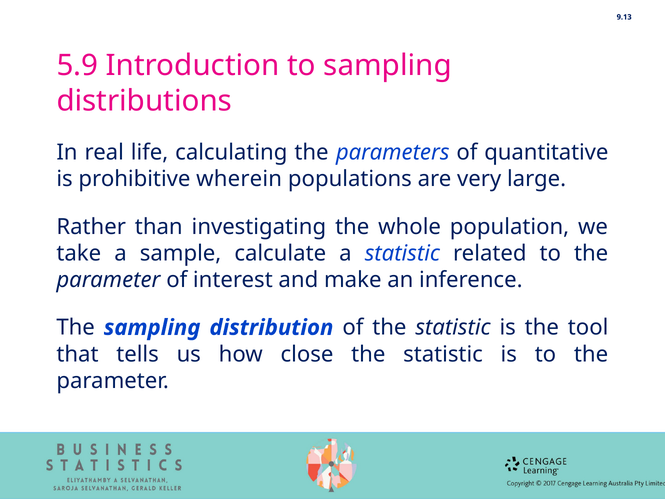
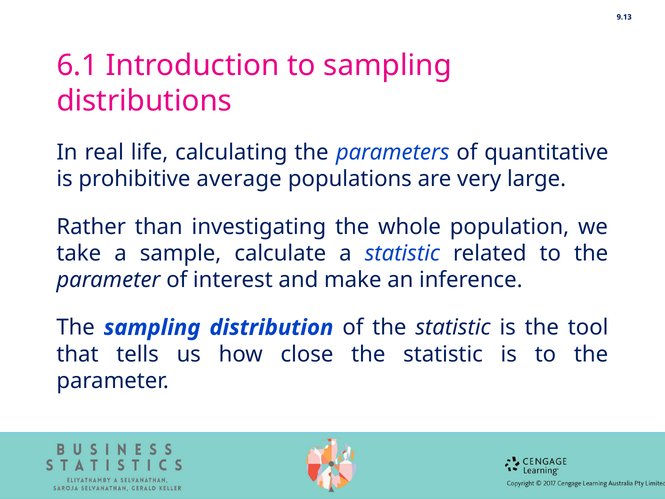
5.9: 5.9 -> 6.1
wherein: wherein -> average
